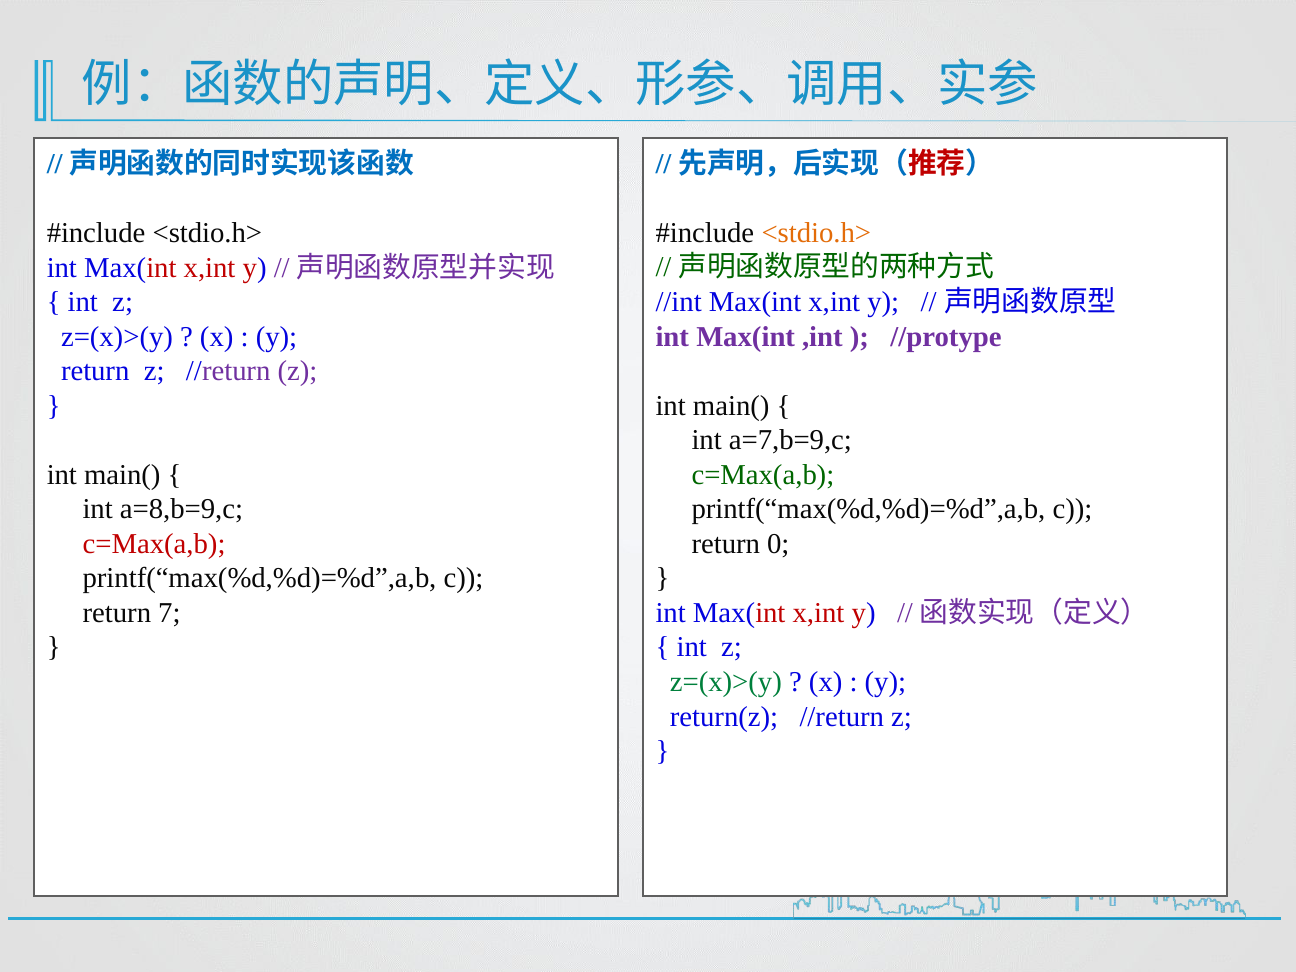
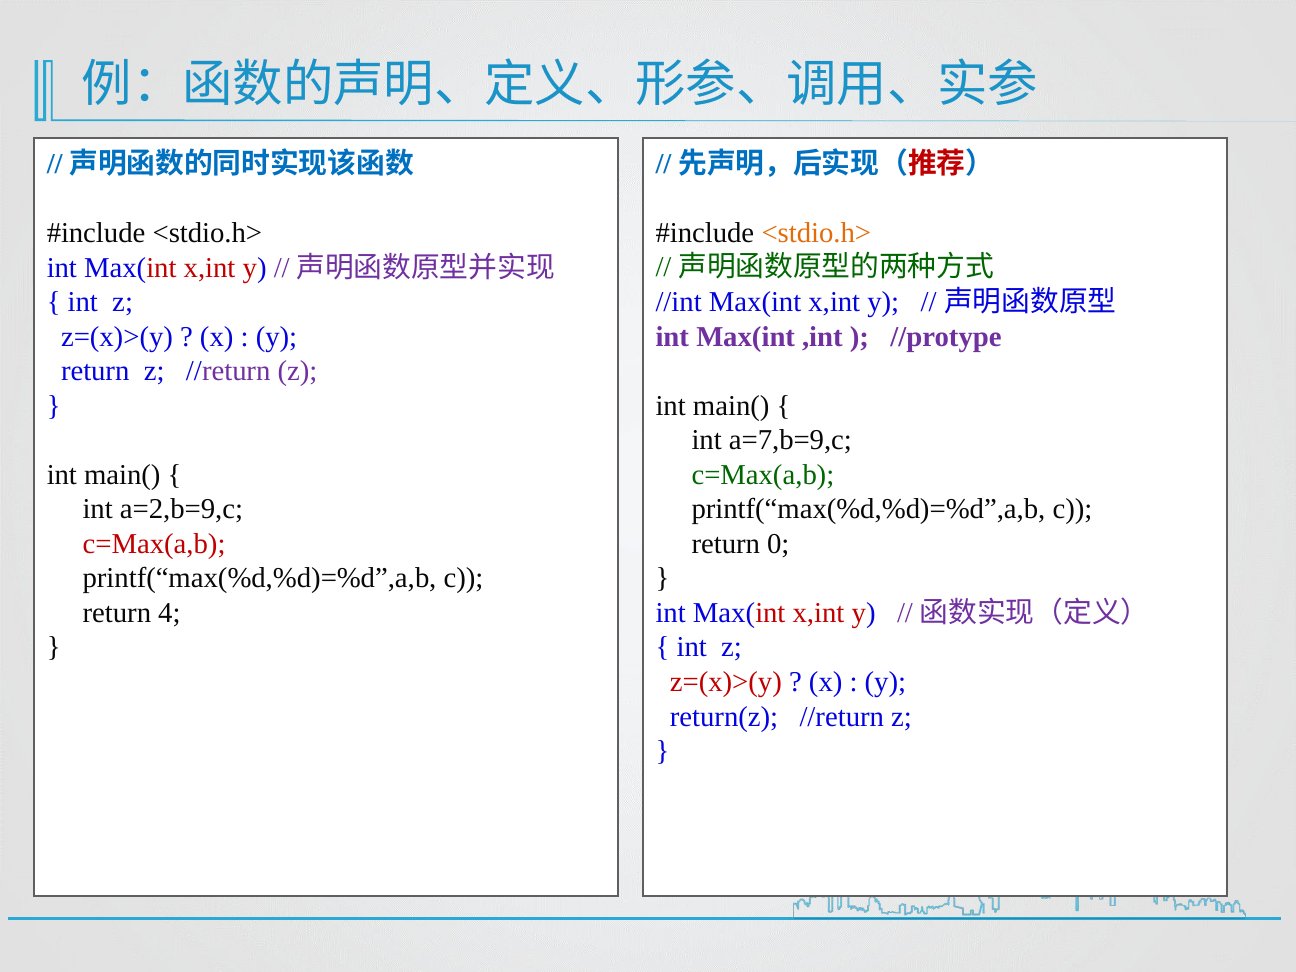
a=8,b=9,c: a=8,b=9,c -> a=2,b=9,c
7: 7 -> 4
z=(x)>(y at (726, 682) colour: green -> red
